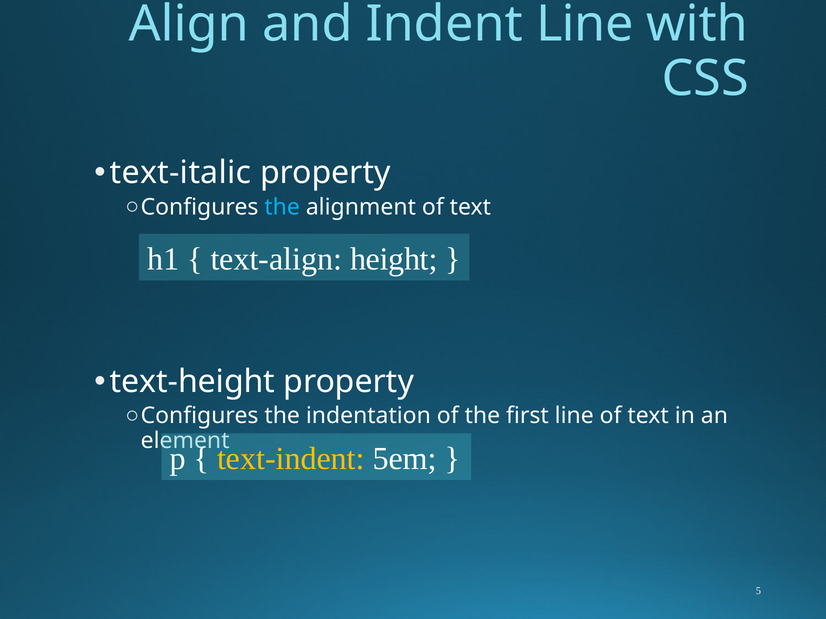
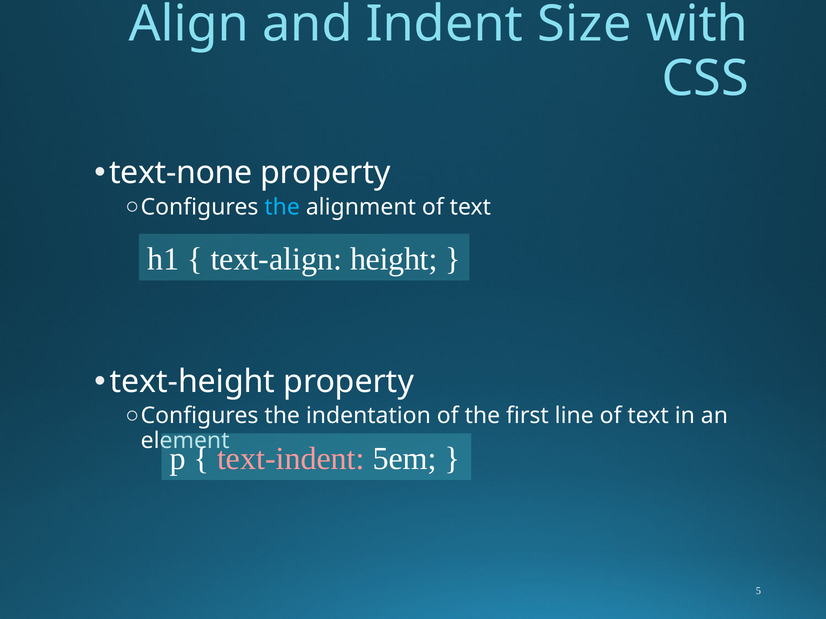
Indent Line: Line -> Size
text-italic: text-italic -> text-none
text-indent colour: yellow -> pink
